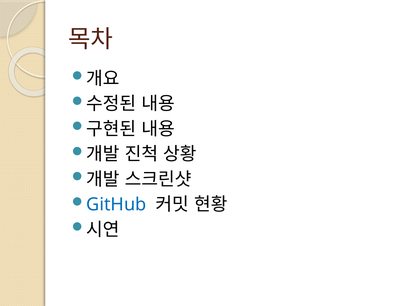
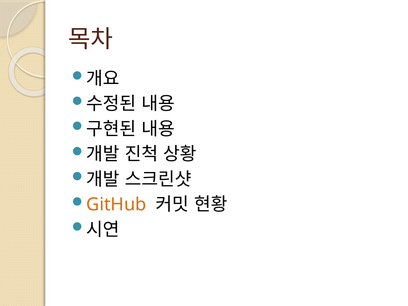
GitHub colour: blue -> orange
